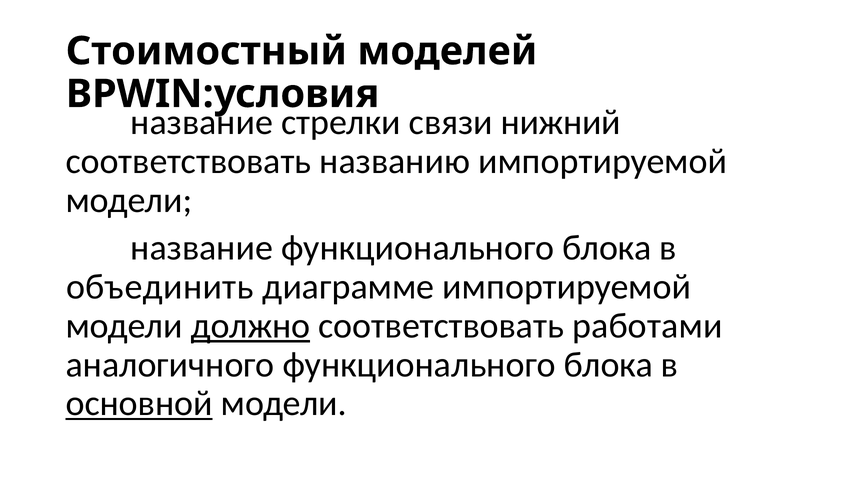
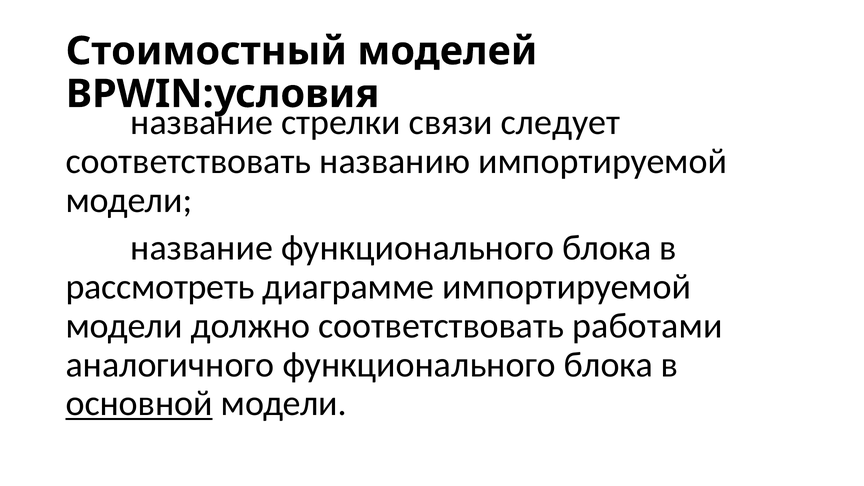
нижний: нижний -> следует
объединить: объединить -> рассмотреть
должно underline: present -> none
